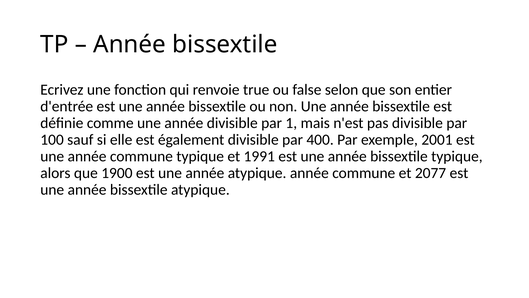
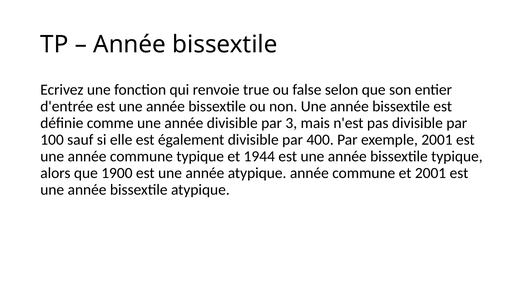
1: 1 -> 3
1991: 1991 -> 1944
et 2077: 2077 -> 2001
